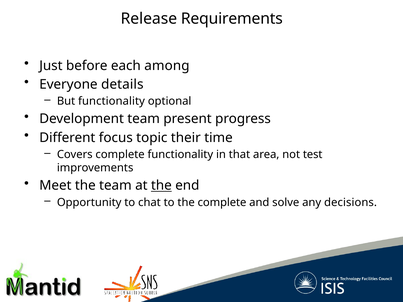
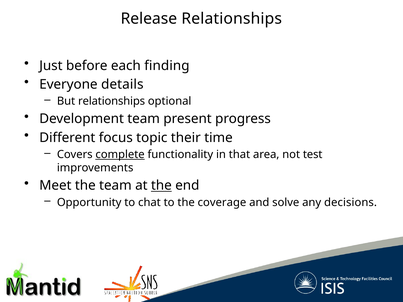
Release Requirements: Requirements -> Relationships
among: among -> finding
But functionality: functionality -> relationships
complete at (120, 155) underline: none -> present
the complete: complete -> coverage
